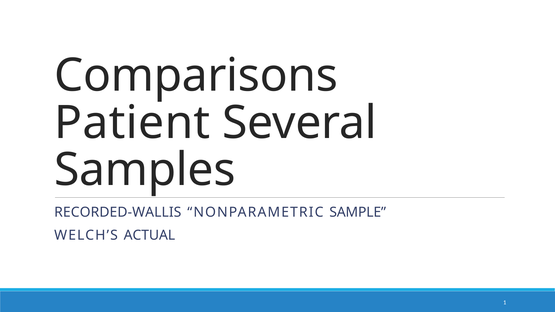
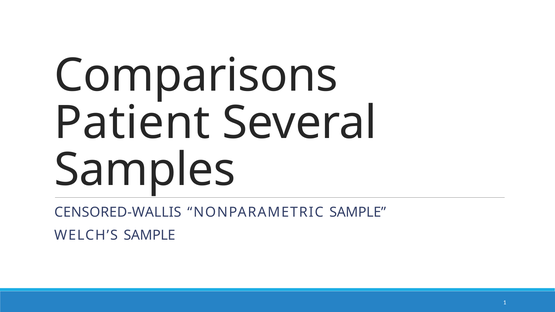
RECORDED-WALLIS: RECORDED-WALLIS -> CENSORED-WALLIS
WELCH’S ACTUAL: ACTUAL -> SAMPLE
